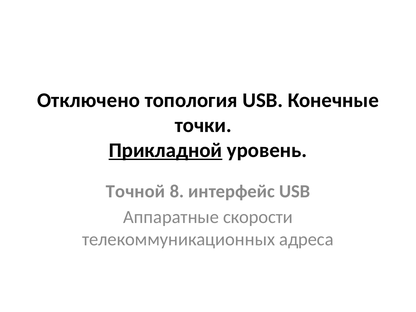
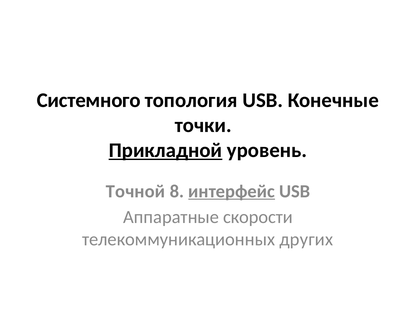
Отключено: Отключено -> Системного
интерфейс underline: none -> present
адреса: адреса -> других
